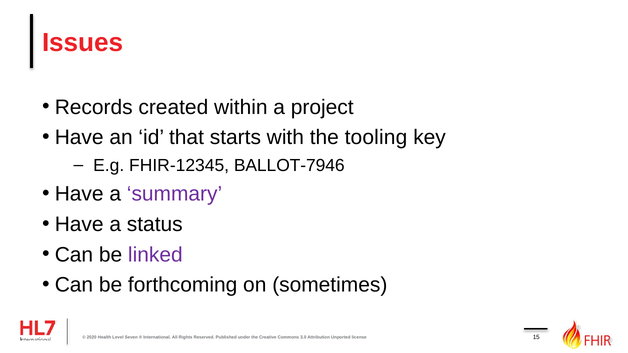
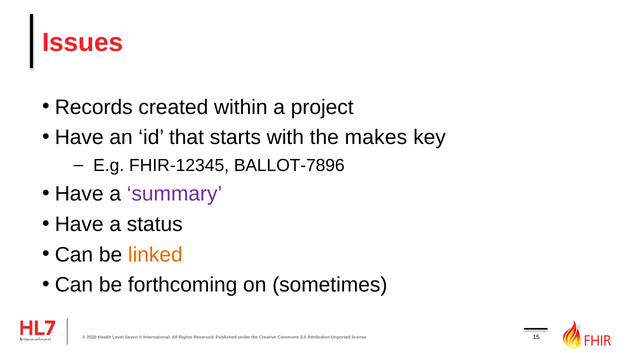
tooling: tooling -> makes
BALLOT-7946: BALLOT-7946 -> BALLOT-7896
linked colour: purple -> orange
